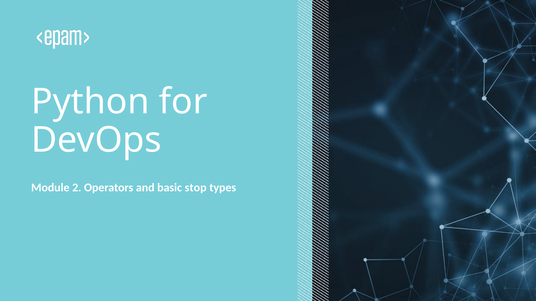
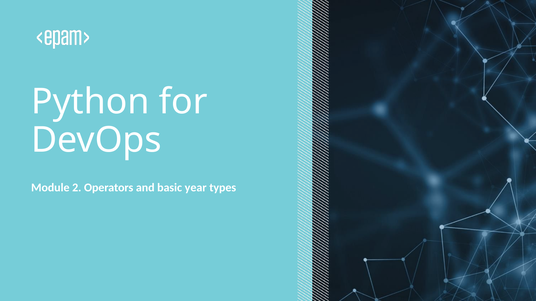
stop: stop -> year
